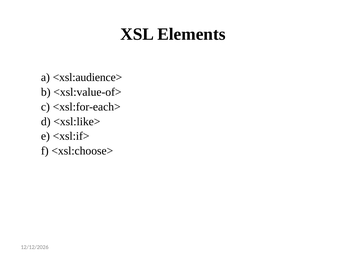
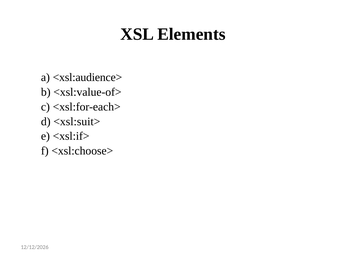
<xsl:like>: <xsl:like> -> <xsl:suit>
